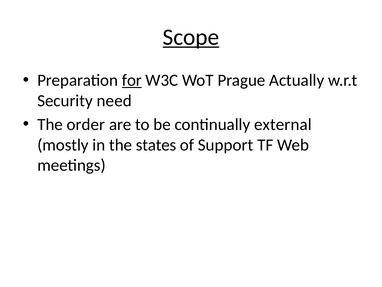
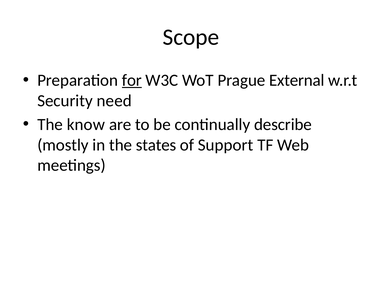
Scope underline: present -> none
Actually: Actually -> External
order: order -> know
external: external -> describe
